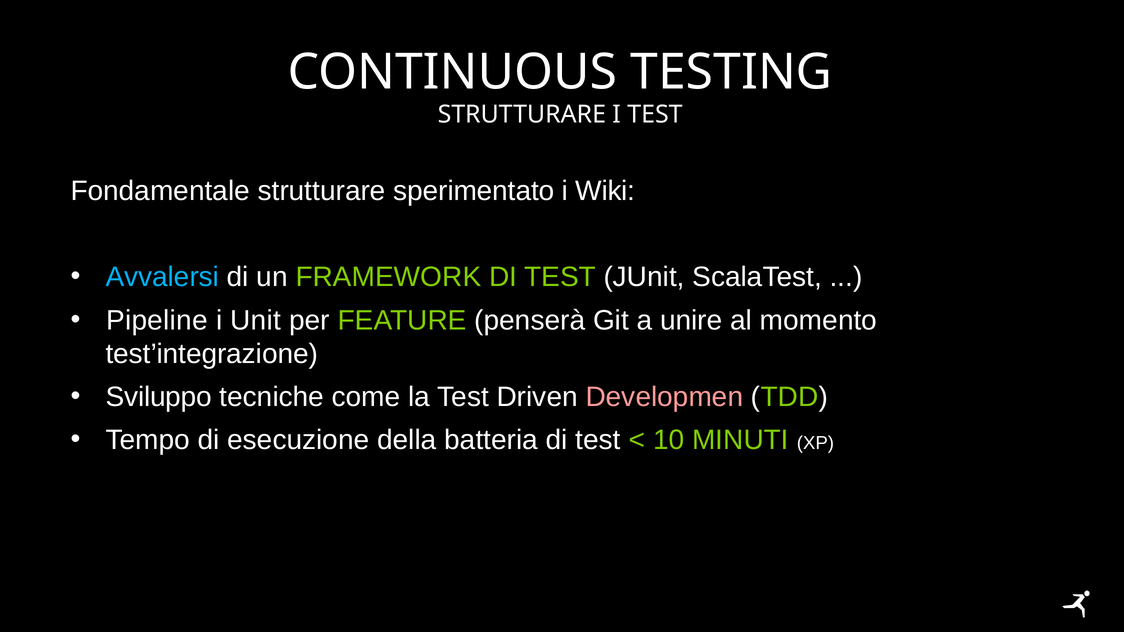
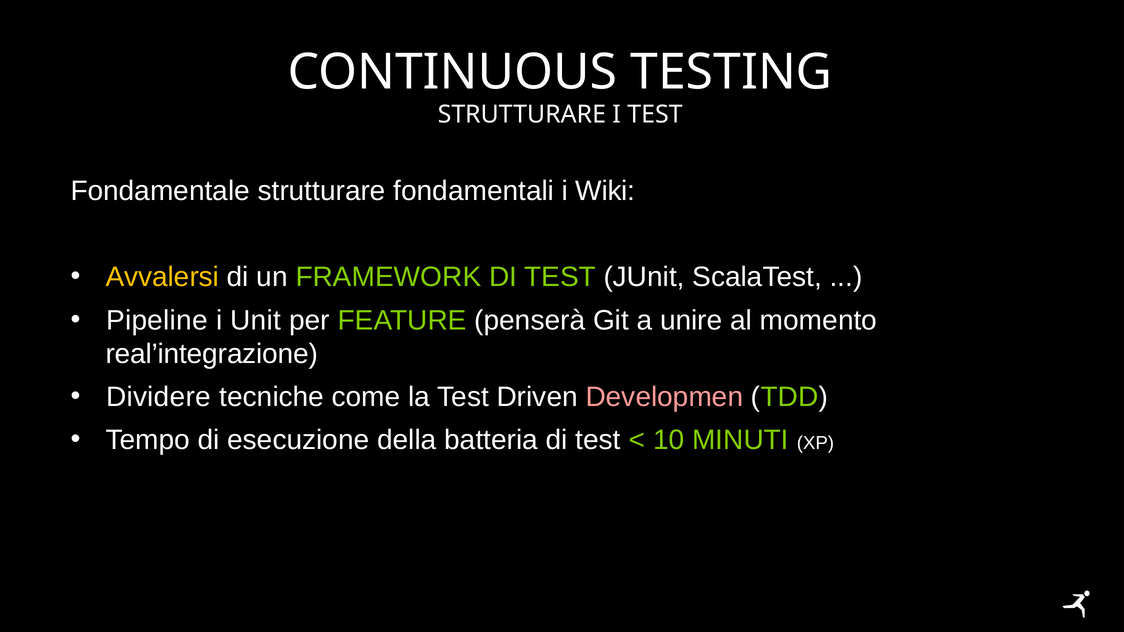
sperimentato: sperimentato -> fondamentali
Avvalersi colour: light blue -> yellow
test’integrazione: test’integrazione -> real’integrazione
Sviluppo: Sviluppo -> Dividere
